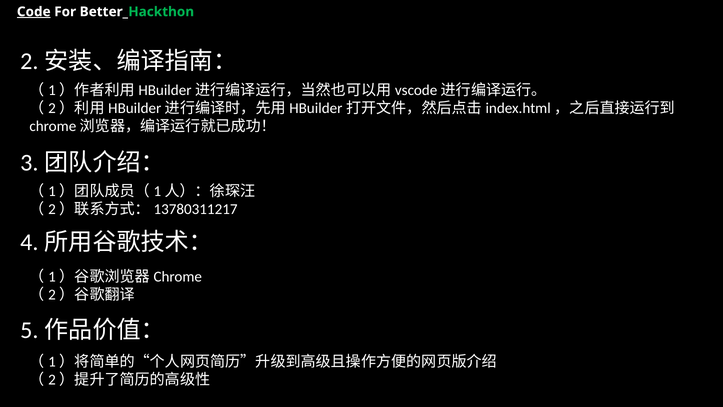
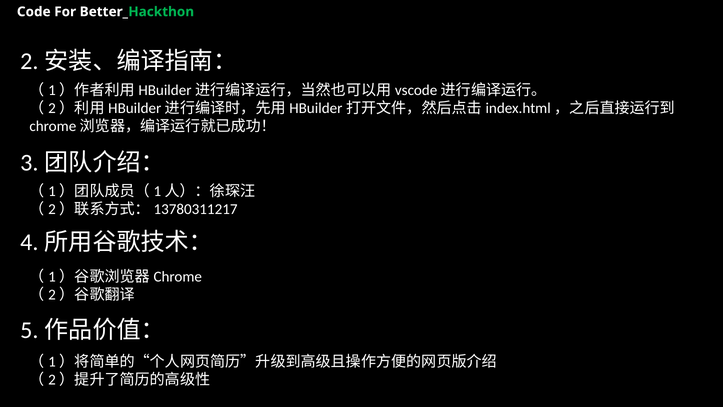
Code underline: present -> none
